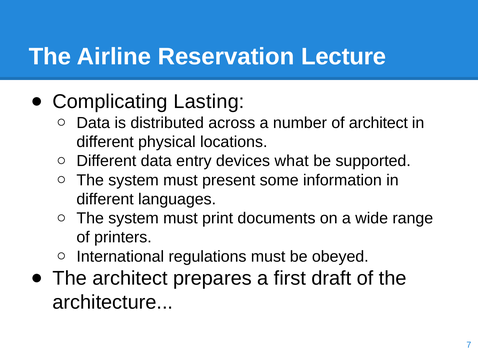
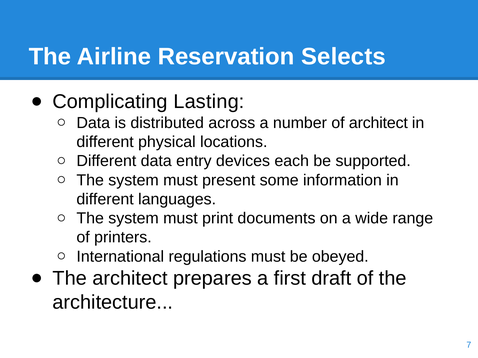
Lecture: Lecture -> Selects
what: what -> each
